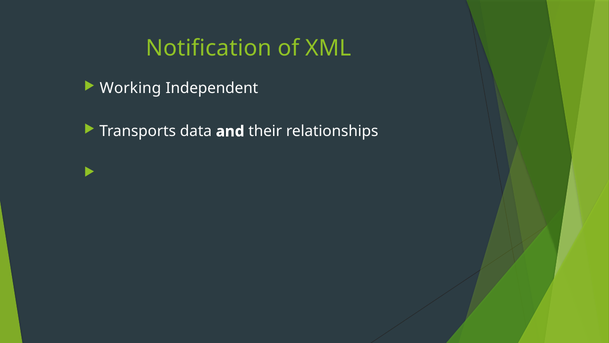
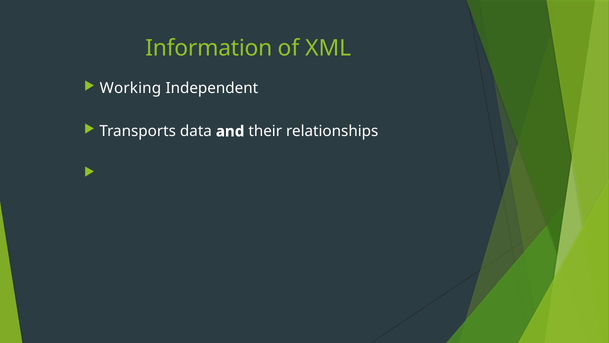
Notification: Notification -> Information
